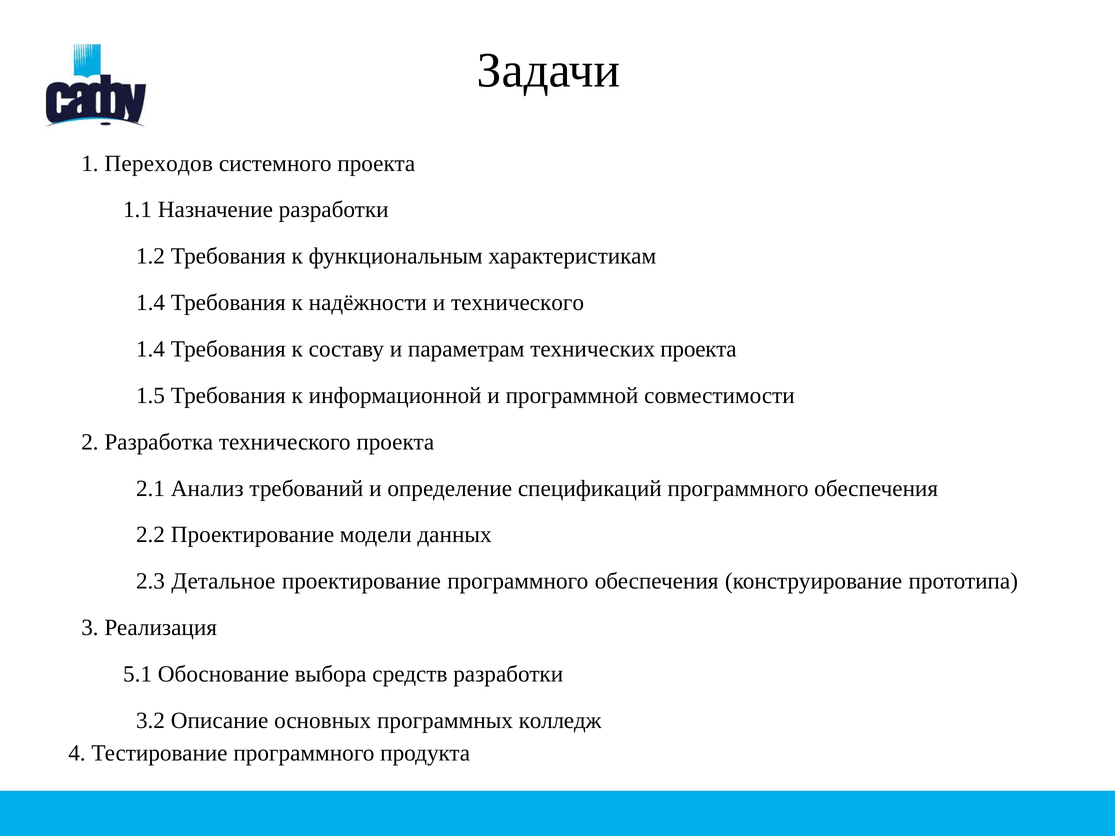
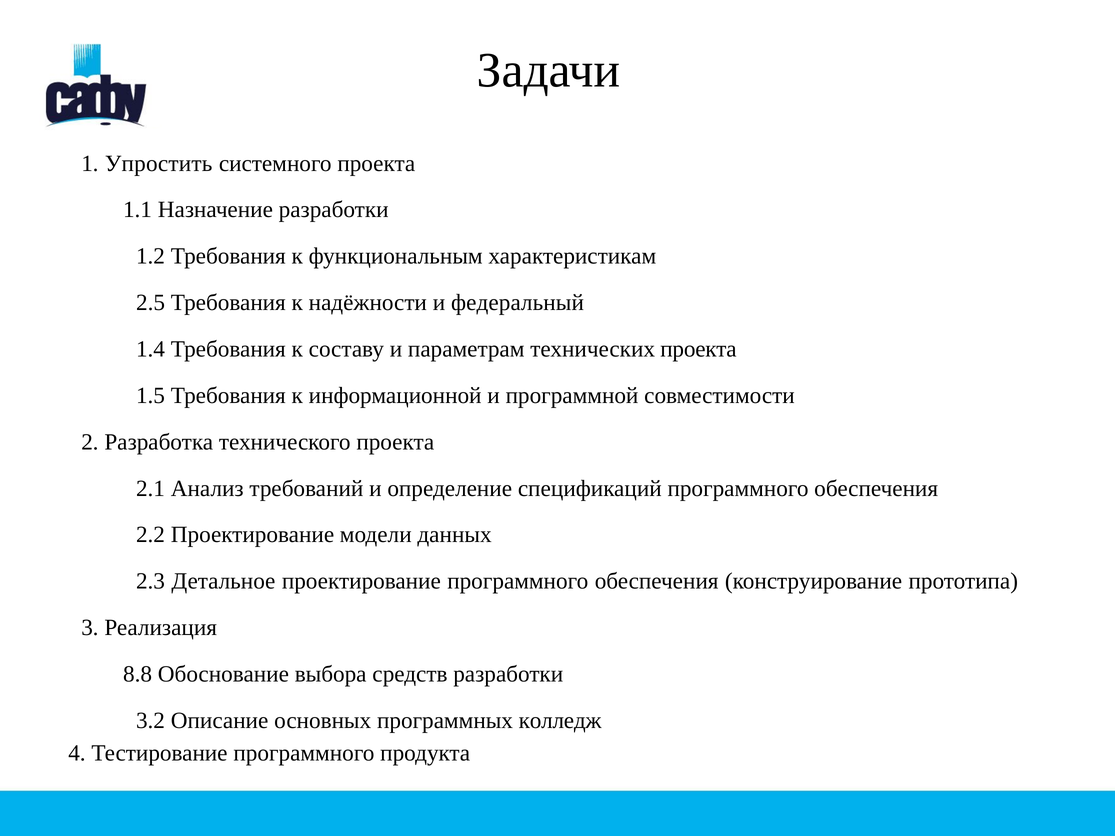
Переходов: Переходов -> Упростить
1.4 at (151, 303): 1.4 -> 2.5
и технического: технического -> федеральный
5.1: 5.1 -> 8.8
